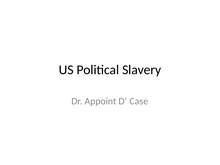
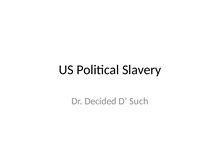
Appoint: Appoint -> Decided
Case: Case -> Such
